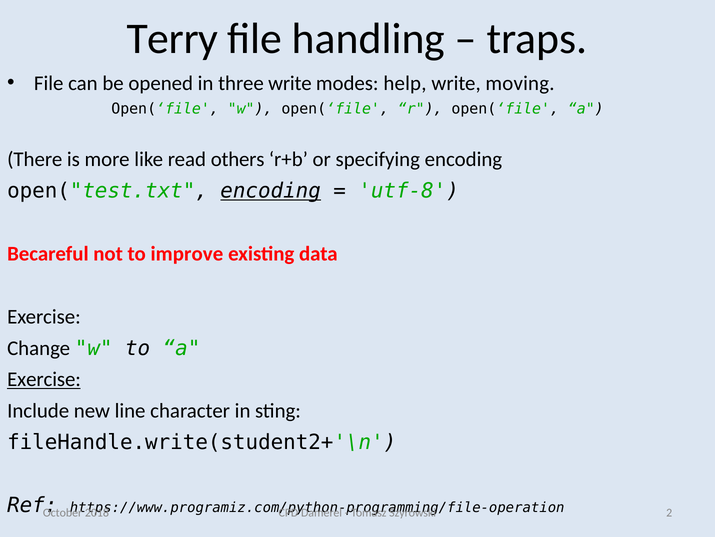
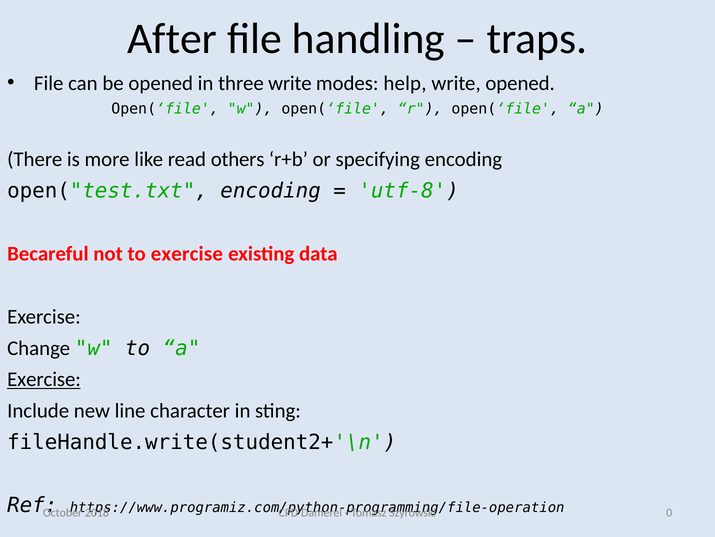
Terry: Terry -> After
write moving: moving -> opened
encoding at (271, 191) underline: present -> none
to improve: improve -> exercise
2: 2 -> 0
